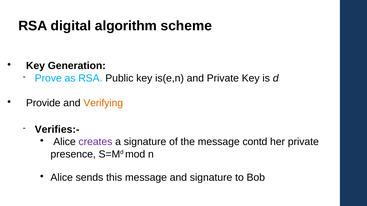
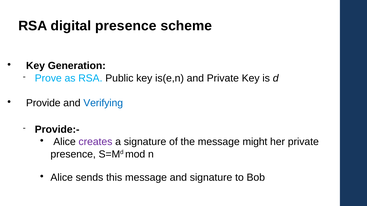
digital algorithm: algorithm -> presence
Verifying colour: orange -> blue
Verifies:-: Verifies:- -> Provide:-
contd: contd -> might
